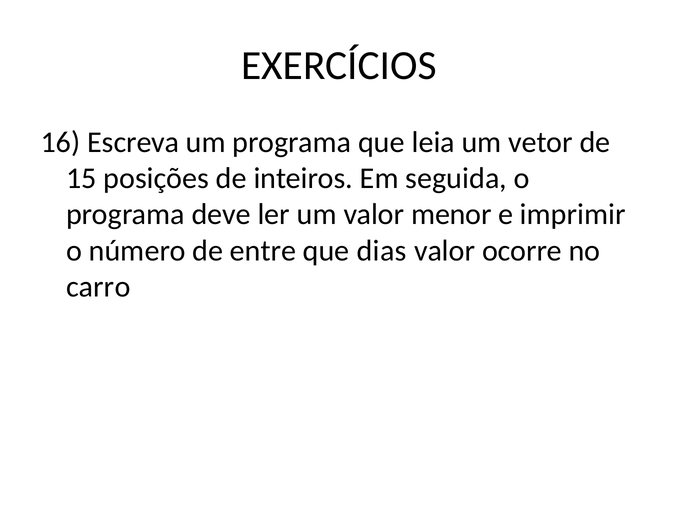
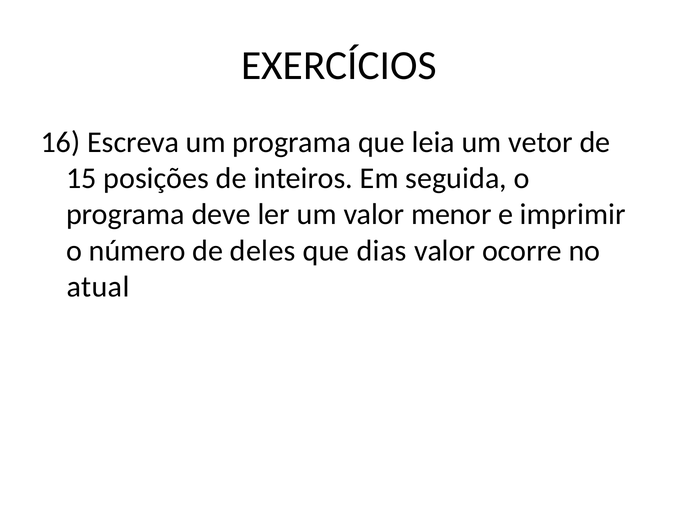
entre: entre -> deles
carro: carro -> atual
